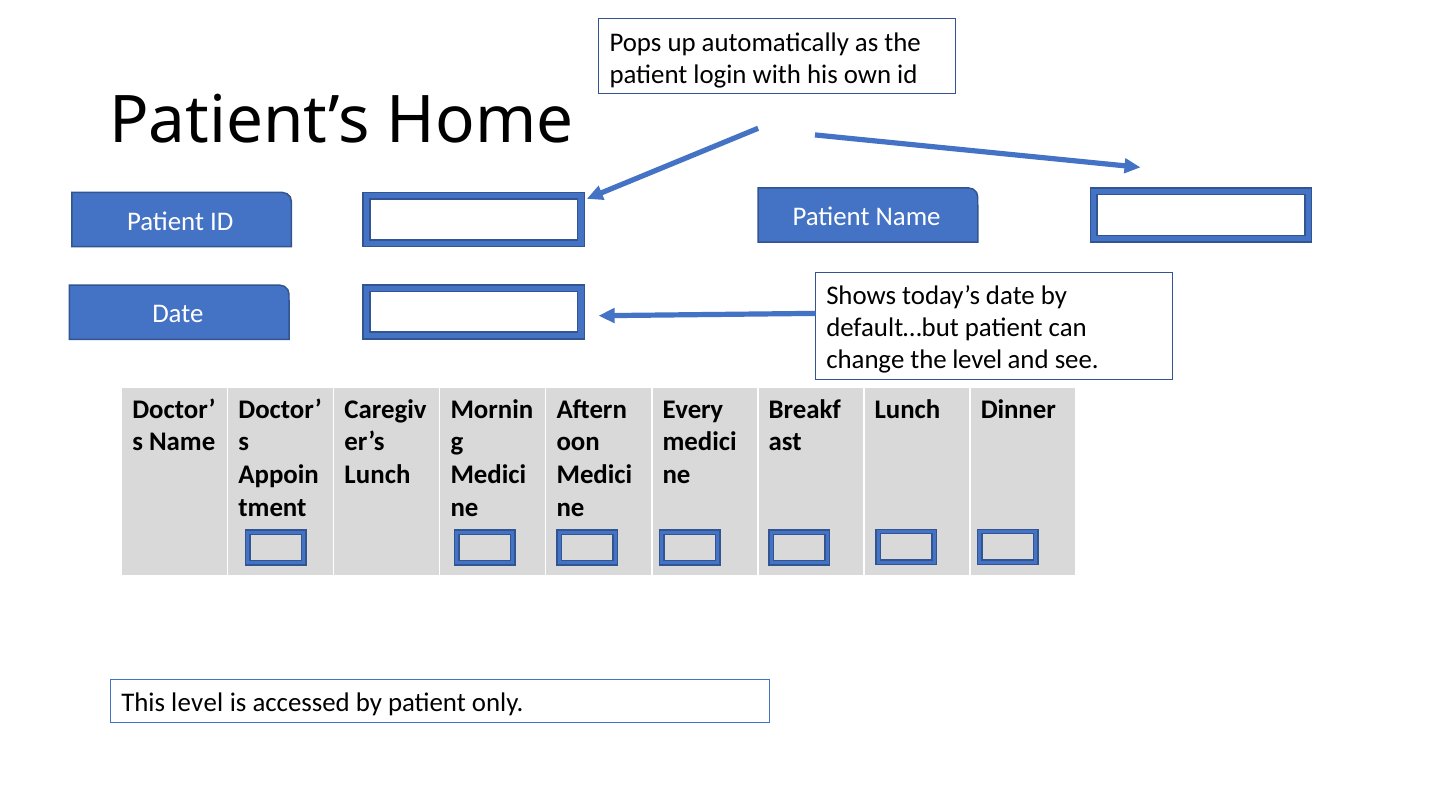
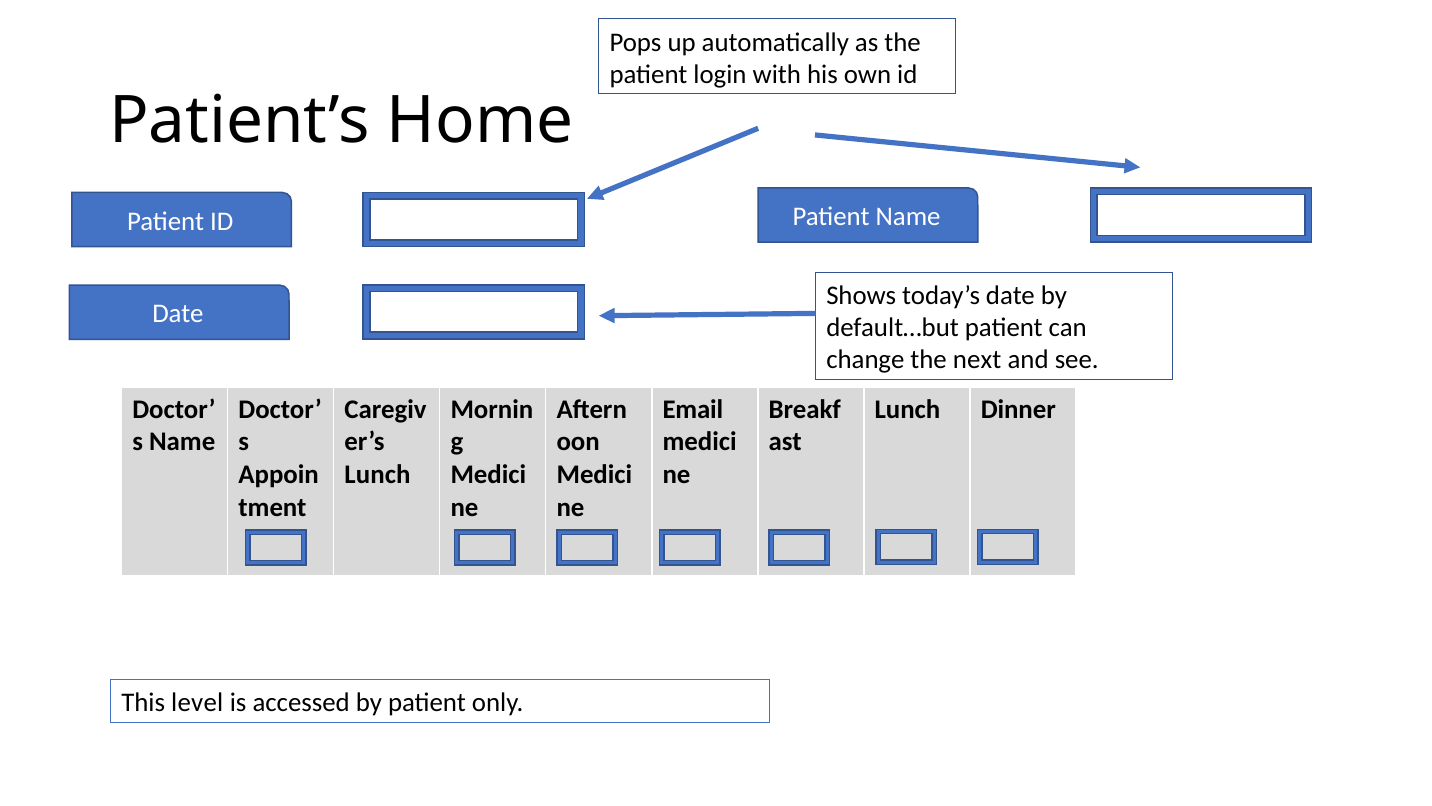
the level: level -> next
Every: Every -> Email
